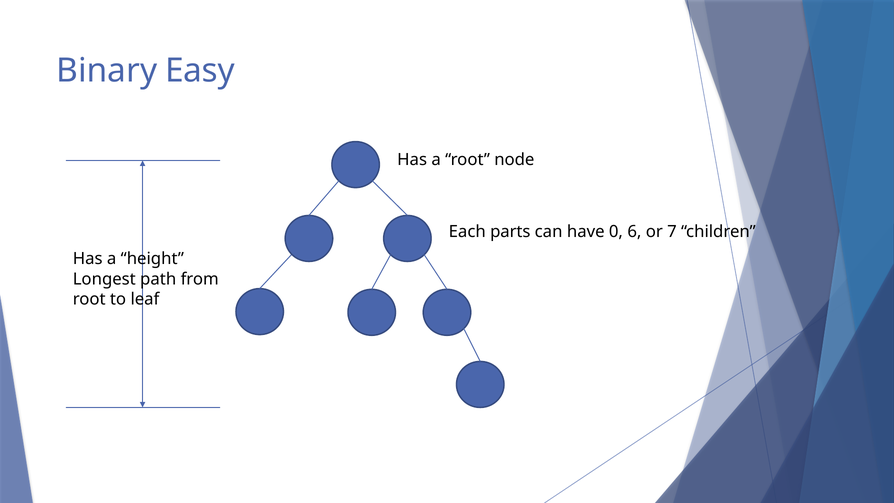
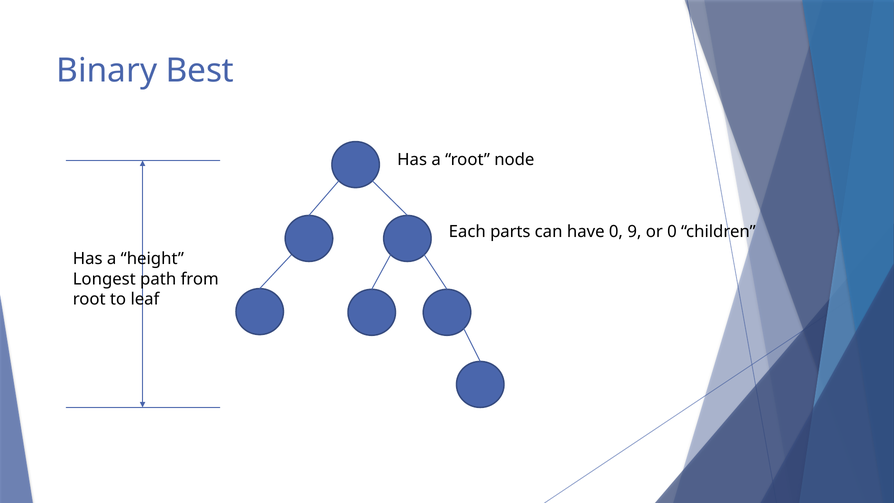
Easy: Easy -> Best
6: 6 -> 9
or 7: 7 -> 0
